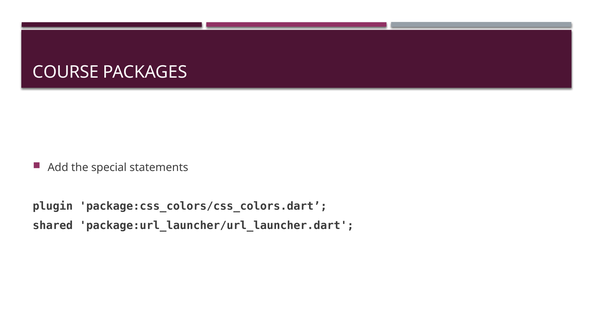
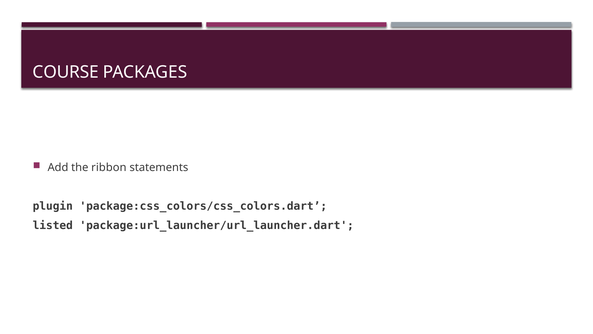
special: special -> ribbon
shared: shared -> listed
